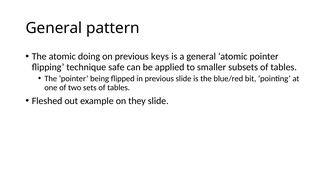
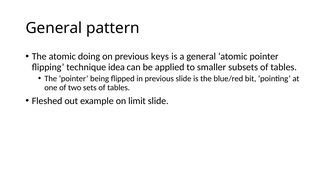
safe: safe -> idea
they: they -> limit
